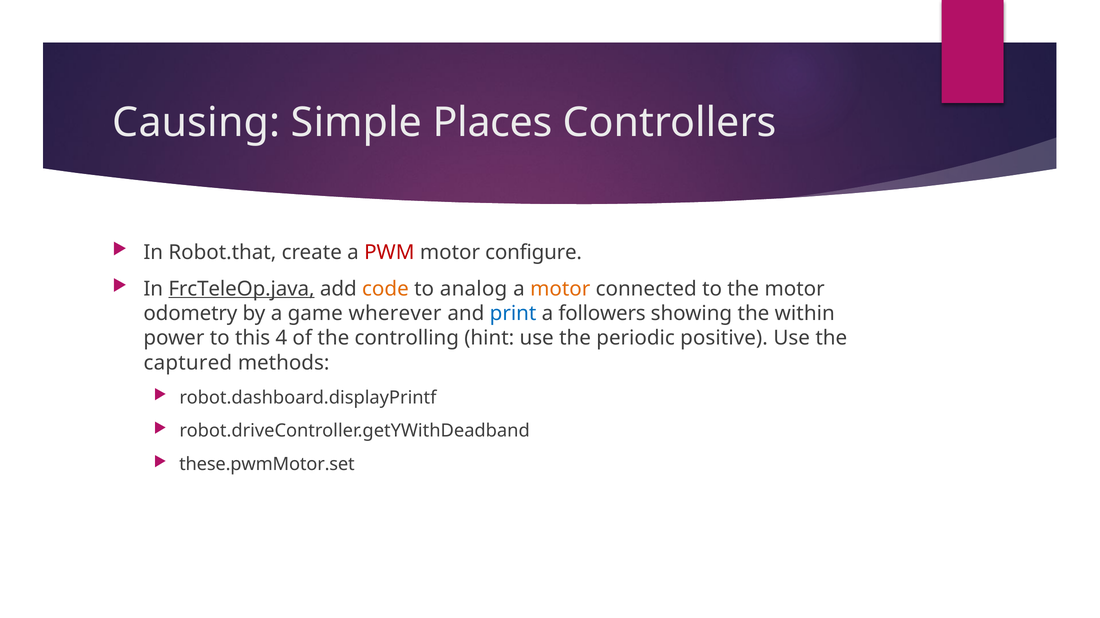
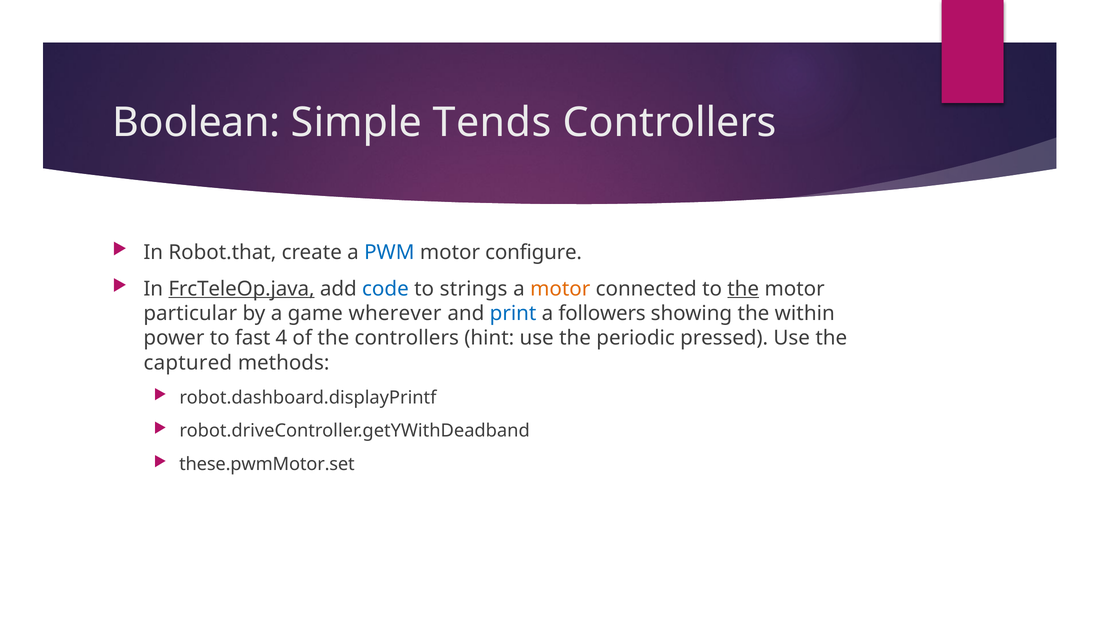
Causing: Causing -> Boolean
Places: Places -> Tends
PWM colour: red -> blue
code colour: orange -> blue
analog: analog -> strings
the at (743, 289) underline: none -> present
odometry: odometry -> particular
this: this -> fast
the controlling: controlling -> controllers
positive: positive -> pressed
